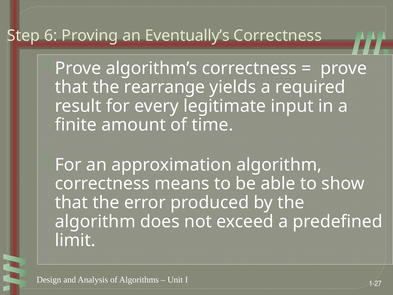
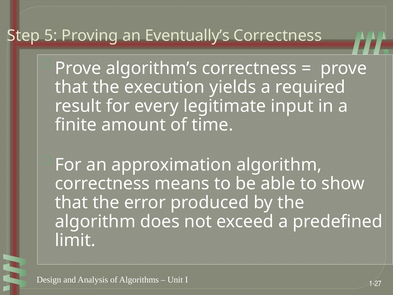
6: 6 -> 5
rearrange: rearrange -> execution
